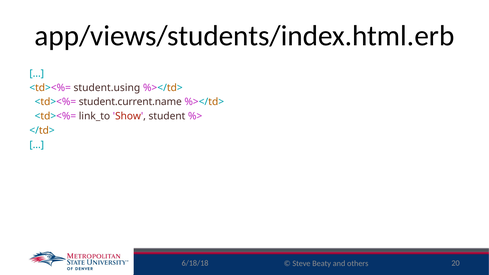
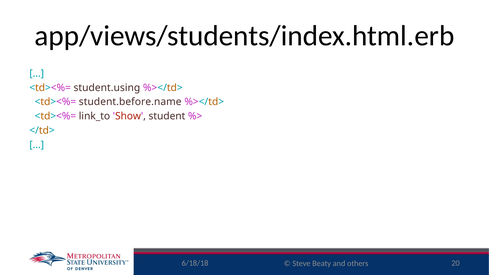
student.current.name: student.current.name -> student.before.name
